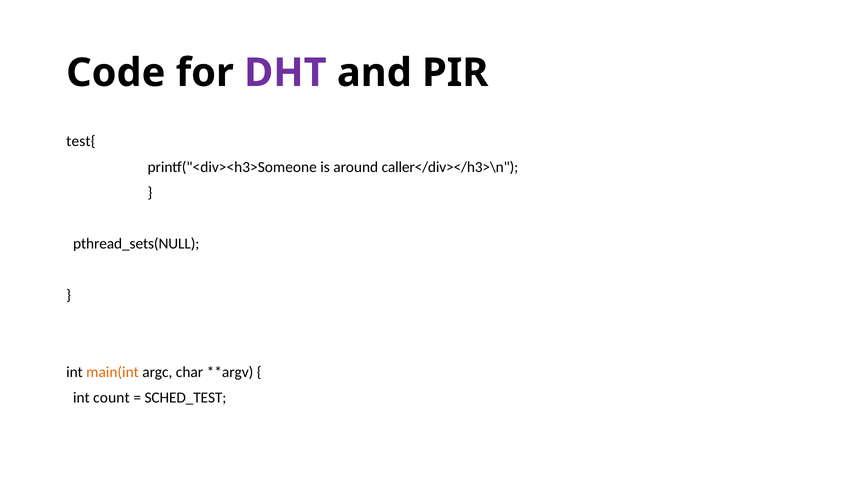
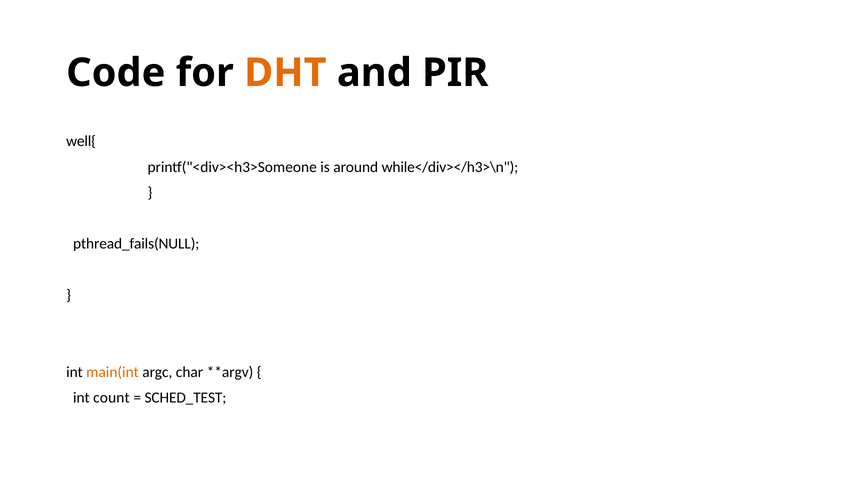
DHT colour: purple -> orange
test{: test{ -> well{
caller</div></h3>\n: caller</div></h3>\n -> while</div></h3>\n
pthread_sets(NULL: pthread_sets(NULL -> pthread_fails(NULL
